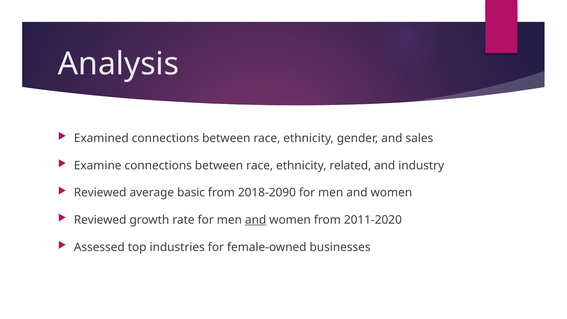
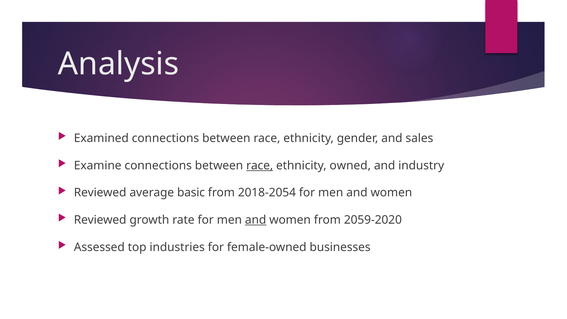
race at (260, 165) underline: none -> present
related: related -> owned
2018-2090: 2018-2090 -> 2018-2054
2011-2020: 2011-2020 -> 2059-2020
